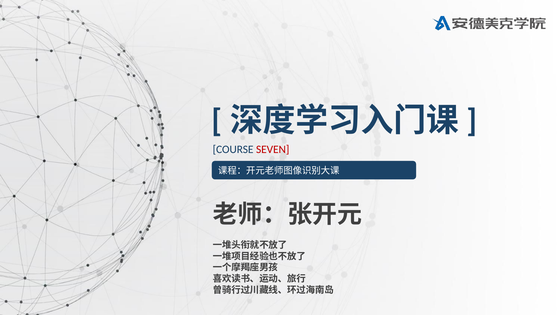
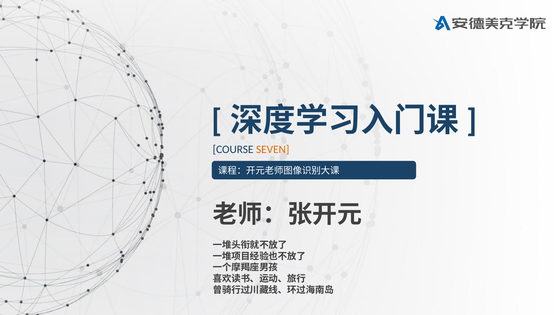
SEVEN colour: red -> orange
